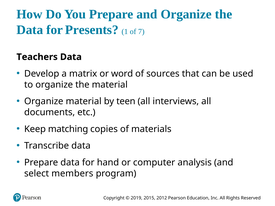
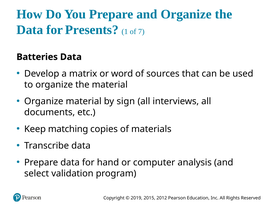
Teachers: Teachers -> Batteries
teen: teen -> sign
members: members -> validation
